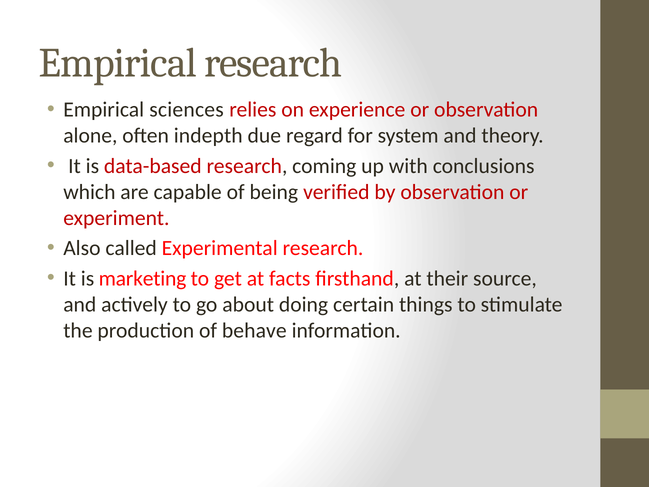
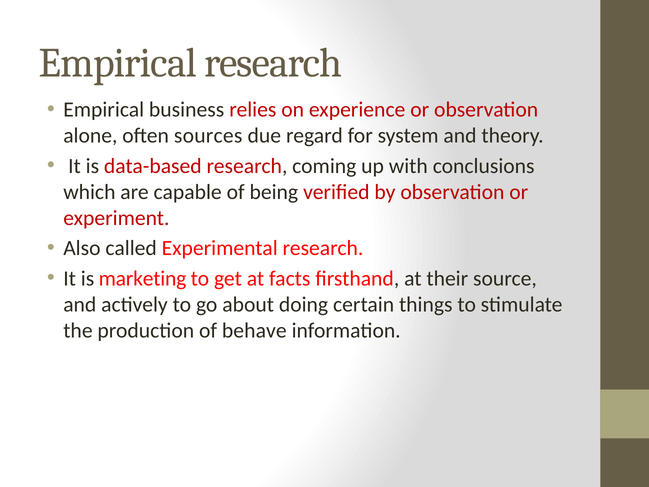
sciences: sciences -> business
indepth: indepth -> sources
